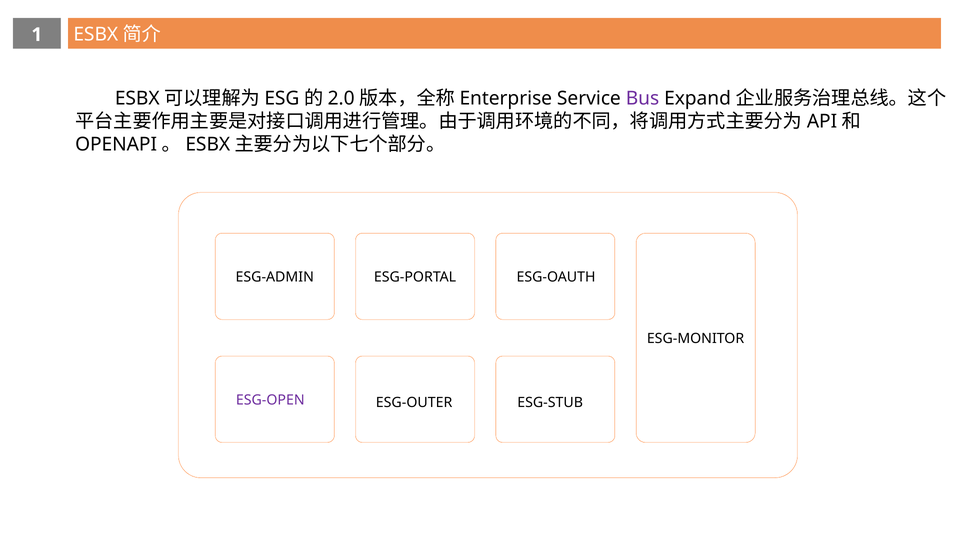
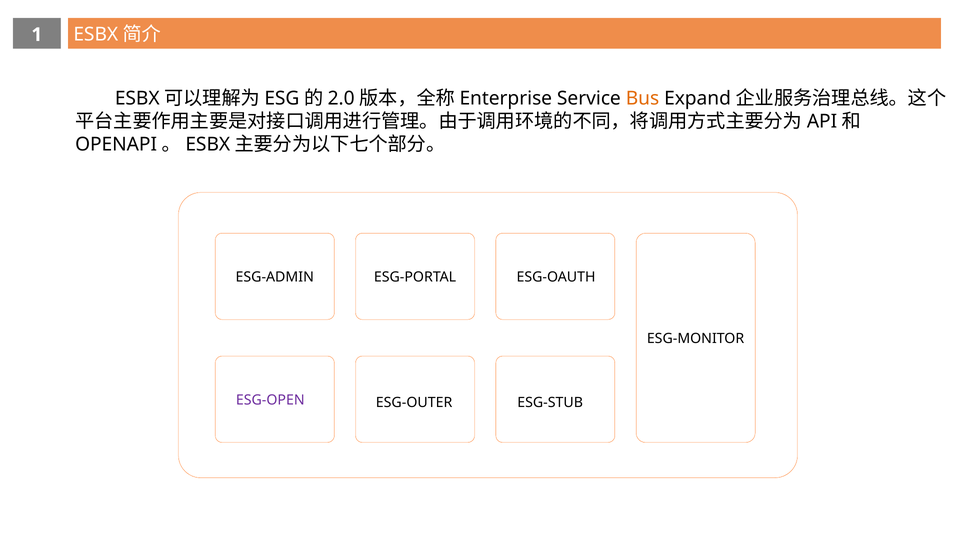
Bus colour: purple -> orange
